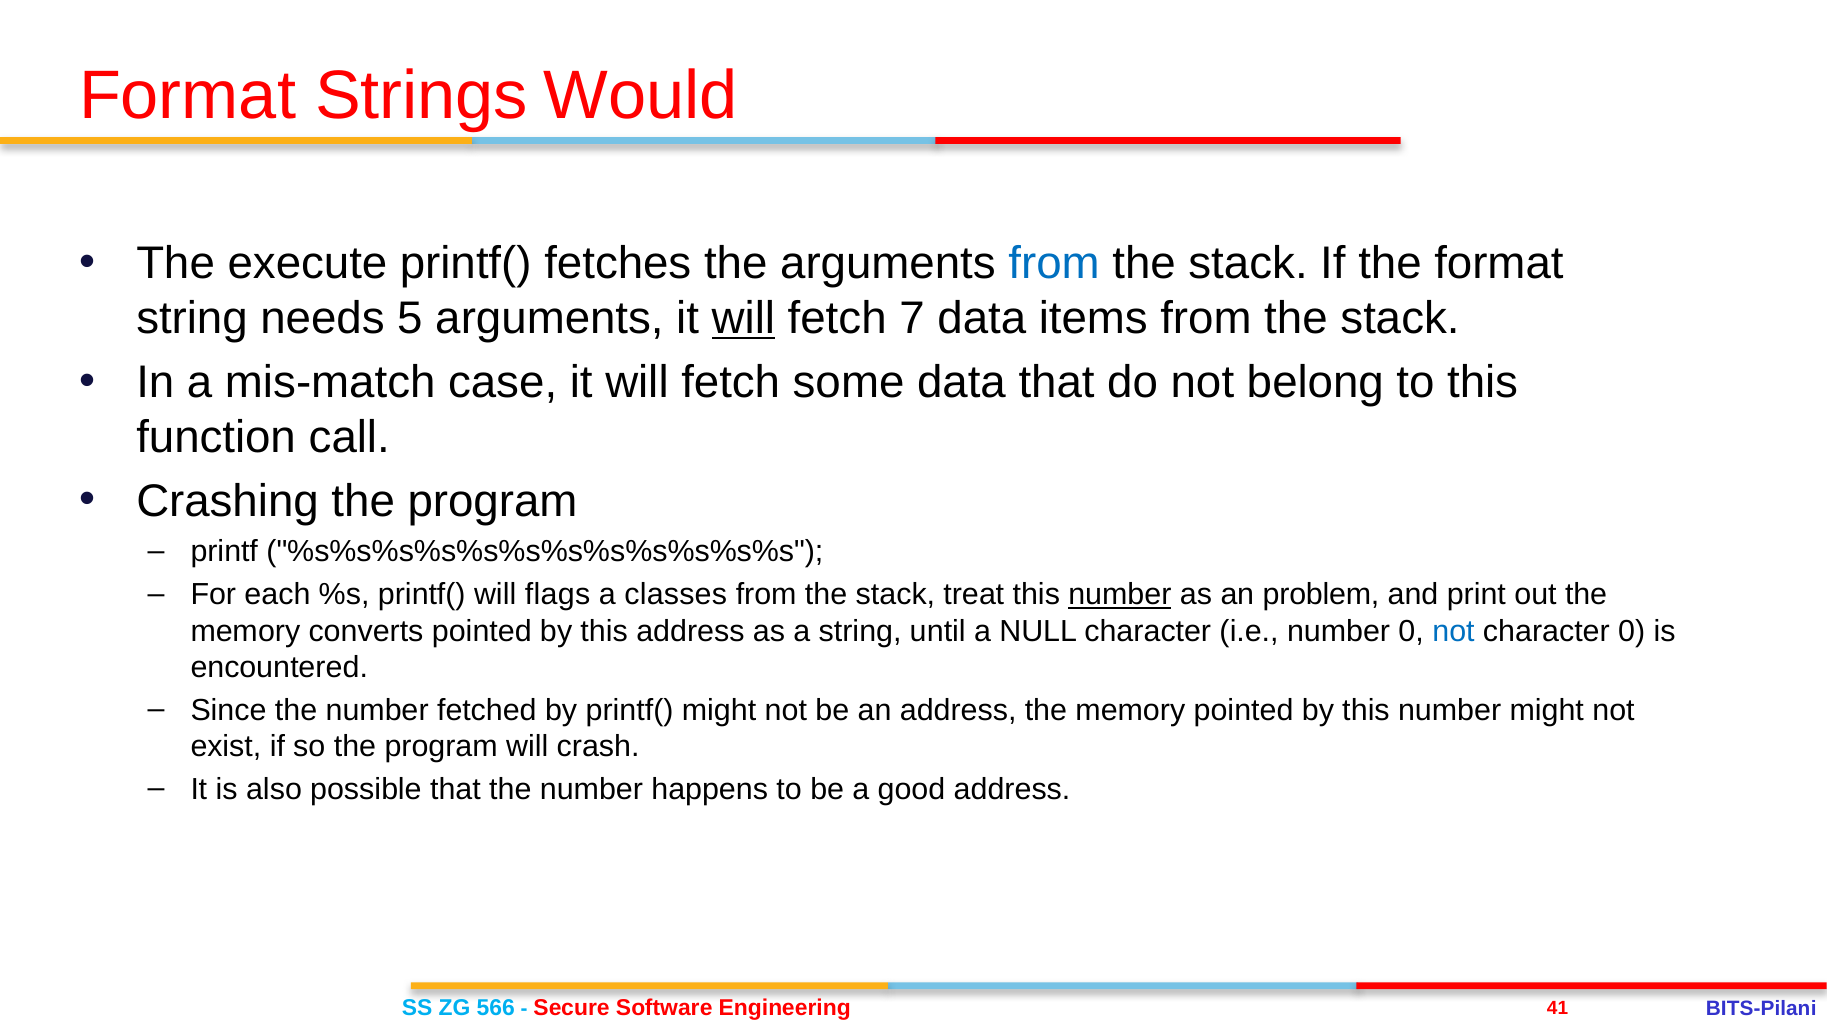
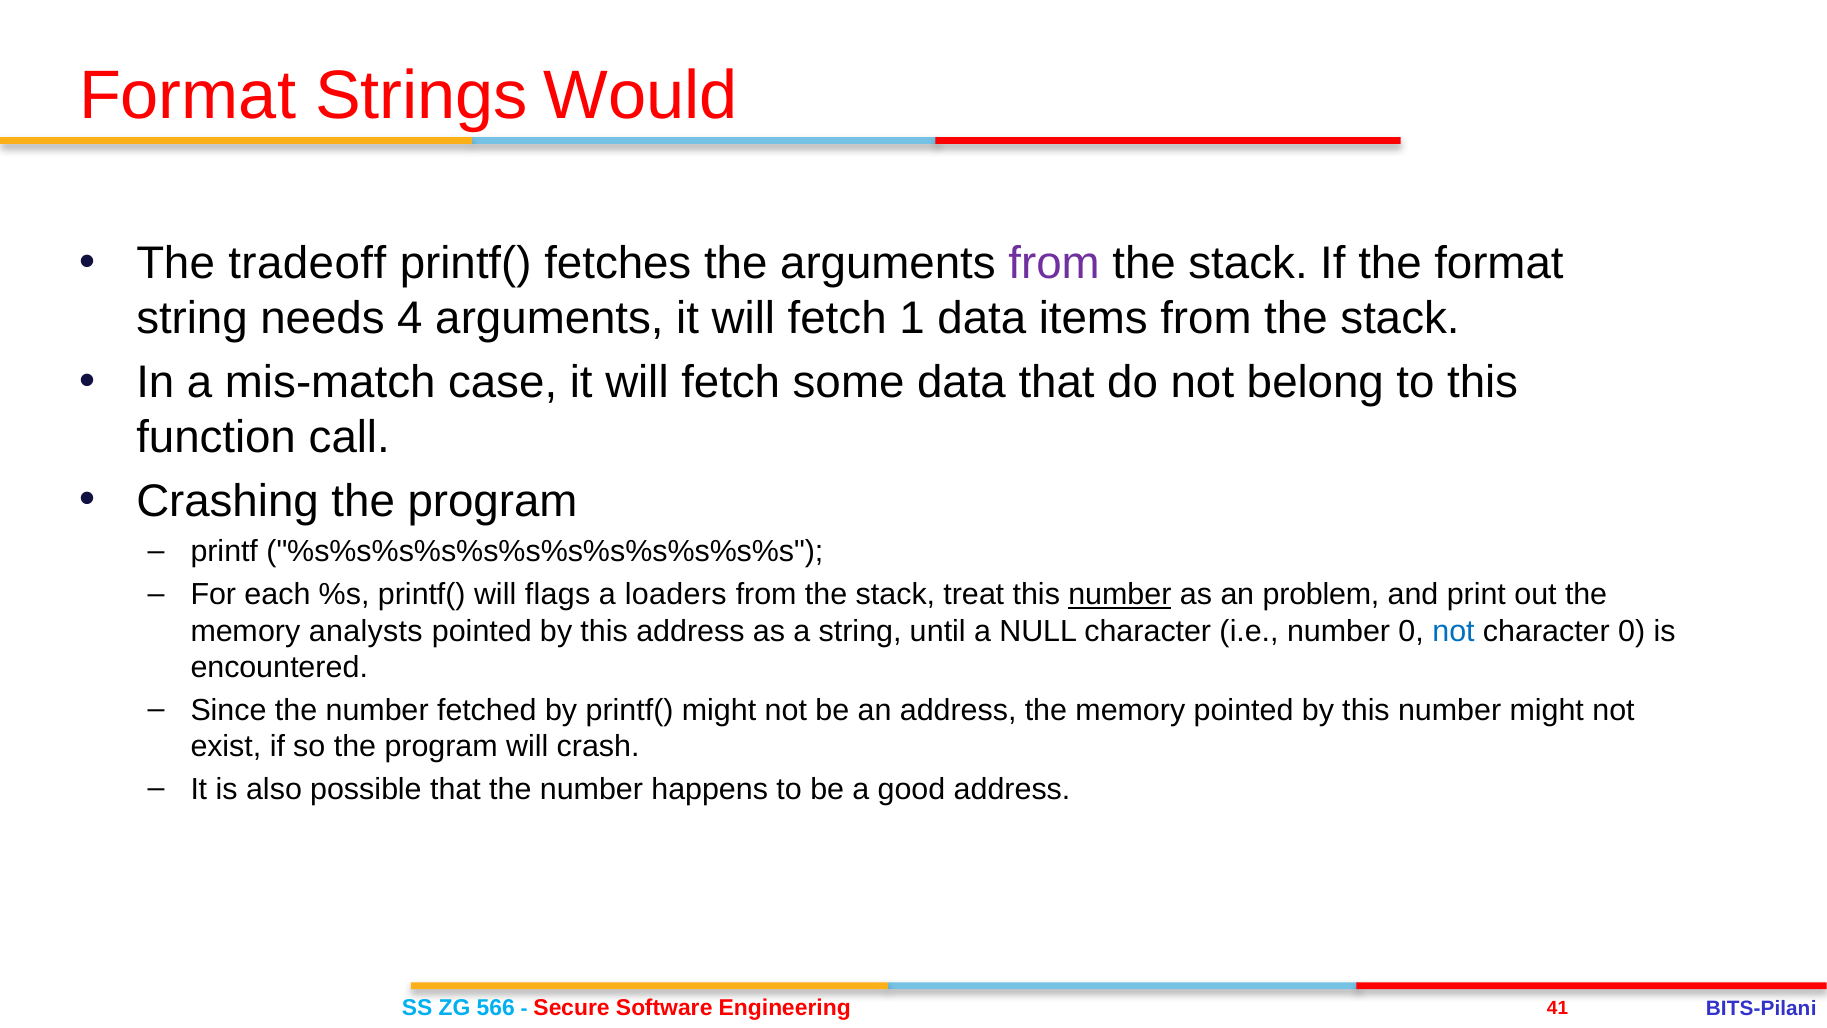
execute: execute -> tradeoff
from at (1054, 264) colour: blue -> purple
5: 5 -> 4
will at (743, 318) underline: present -> none
7: 7 -> 1
classes: classes -> loaders
converts: converts -> analysts
